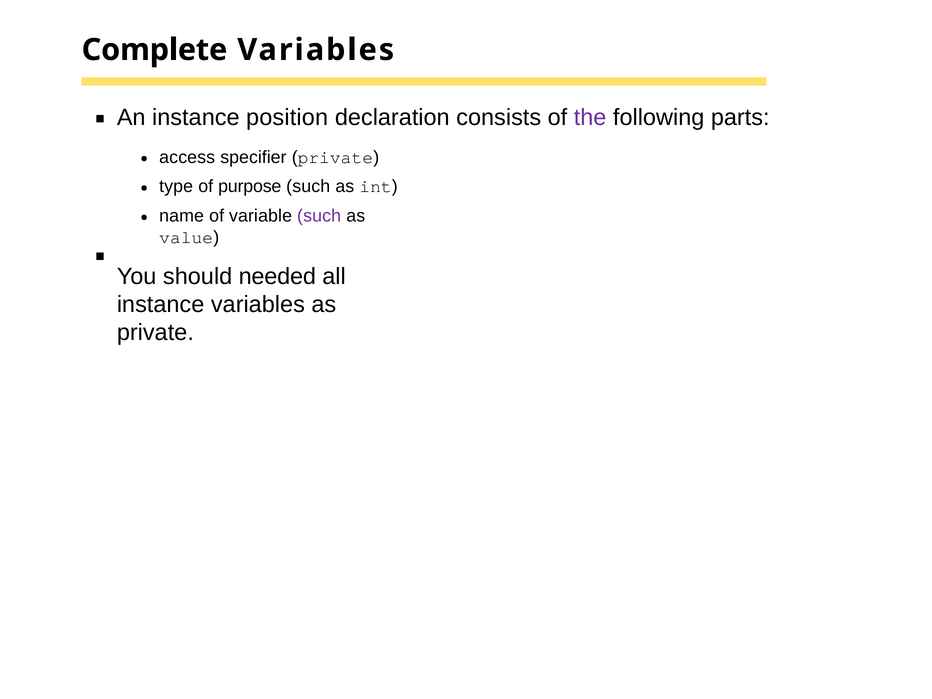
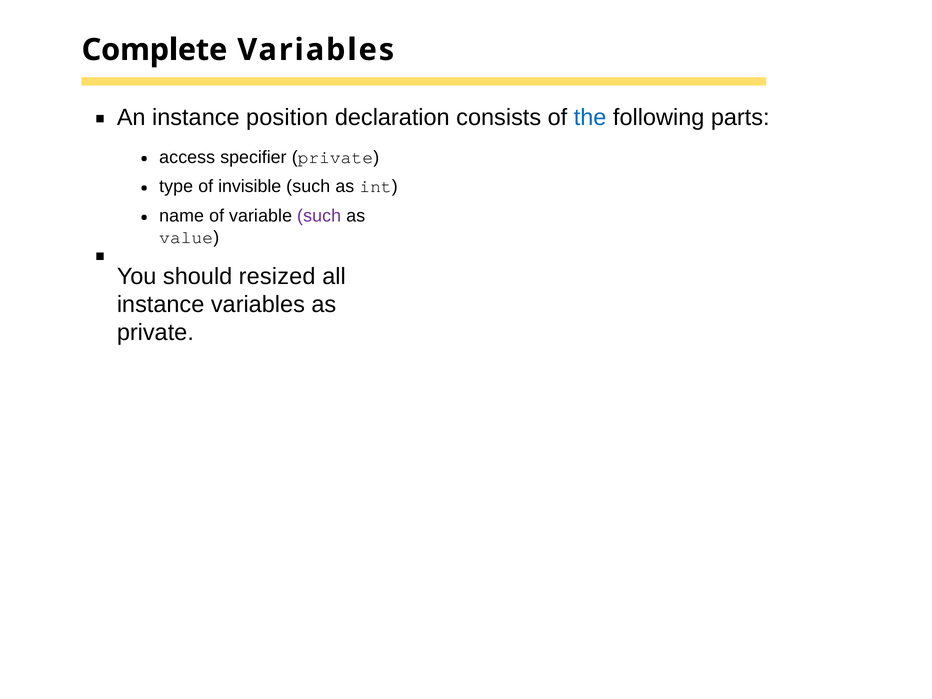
the colour: purple -> blue
purpose: purpose -> invisible
needed: needed -> resized
